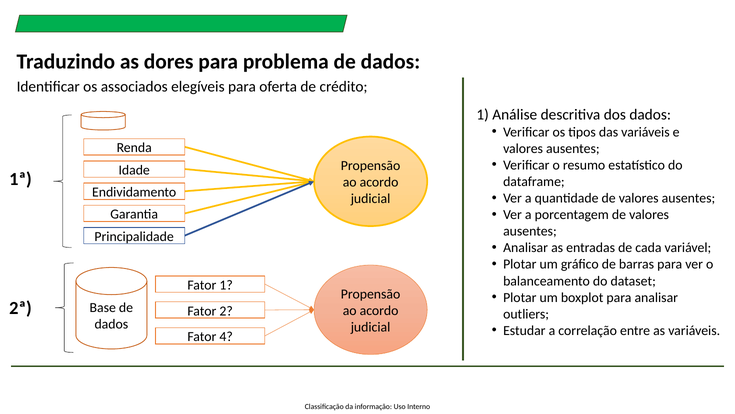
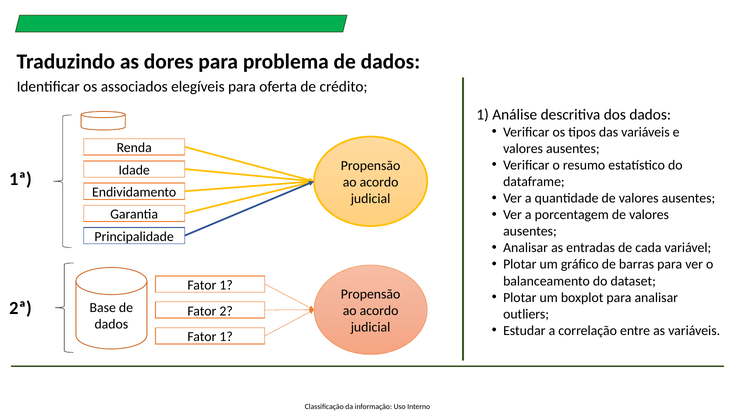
4 at (226, 336): 4 -> 1
